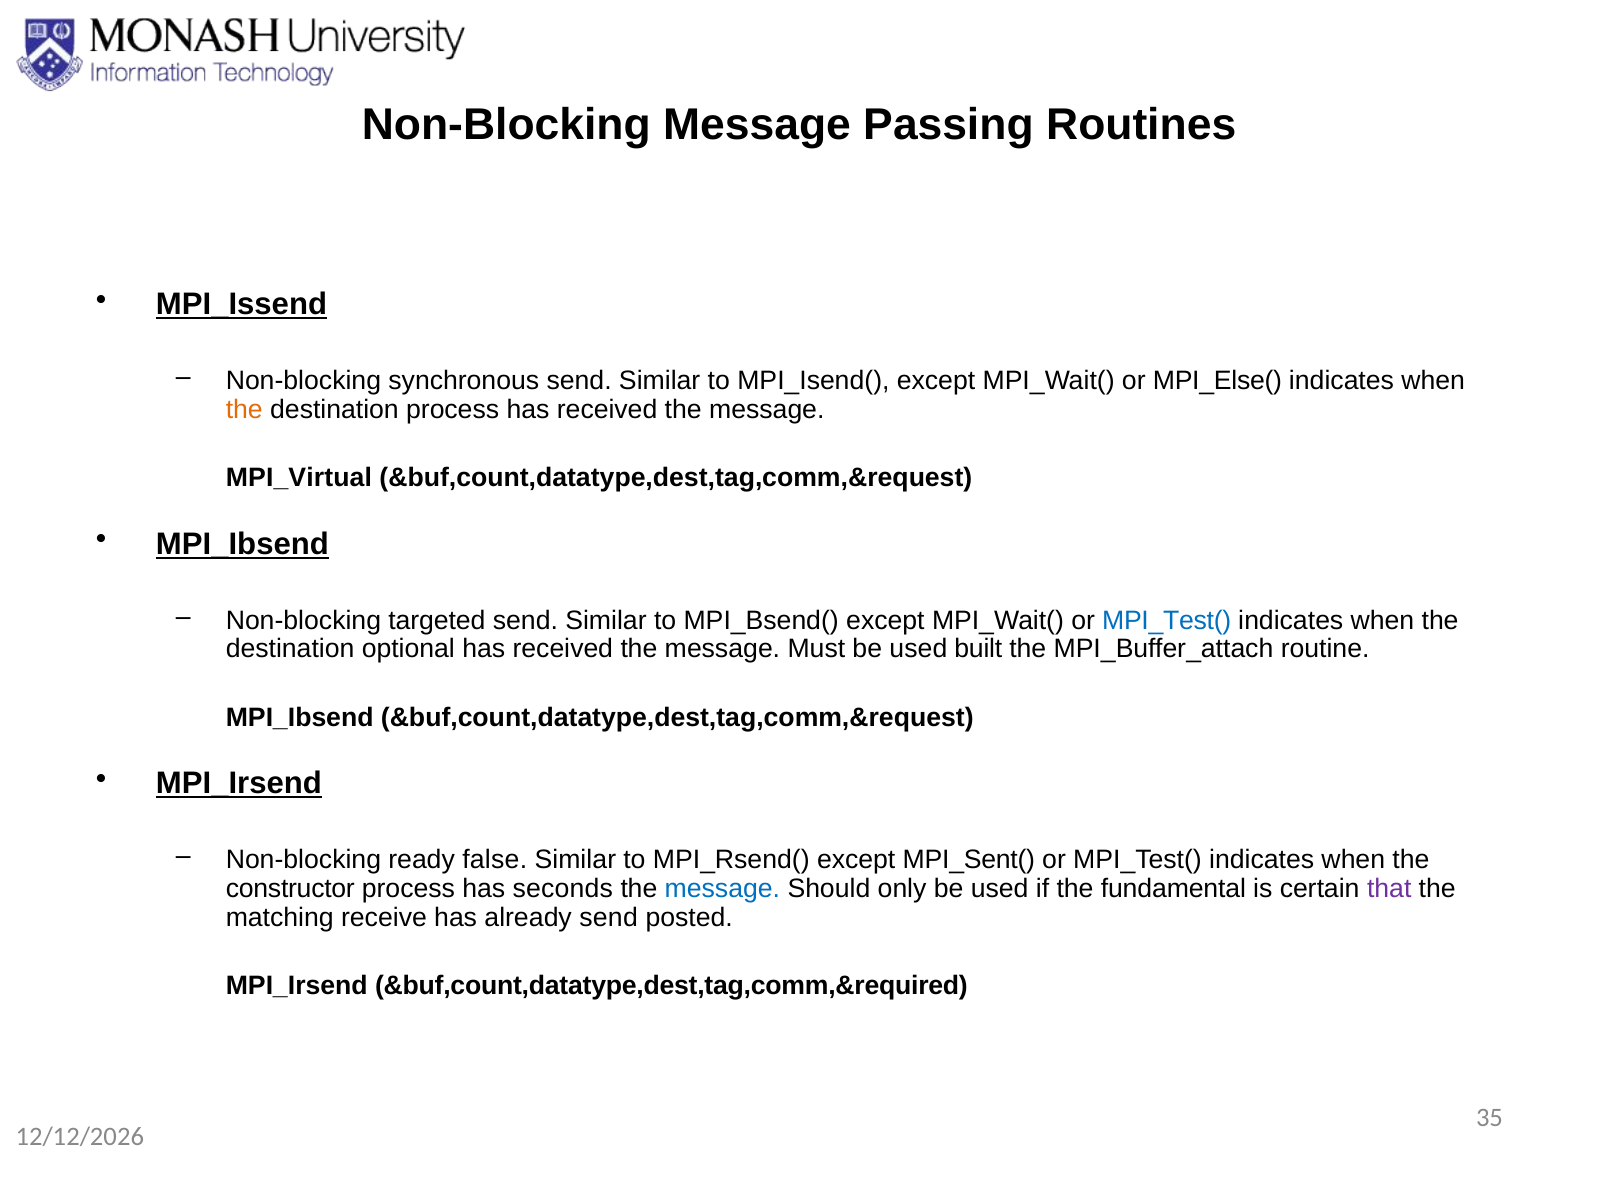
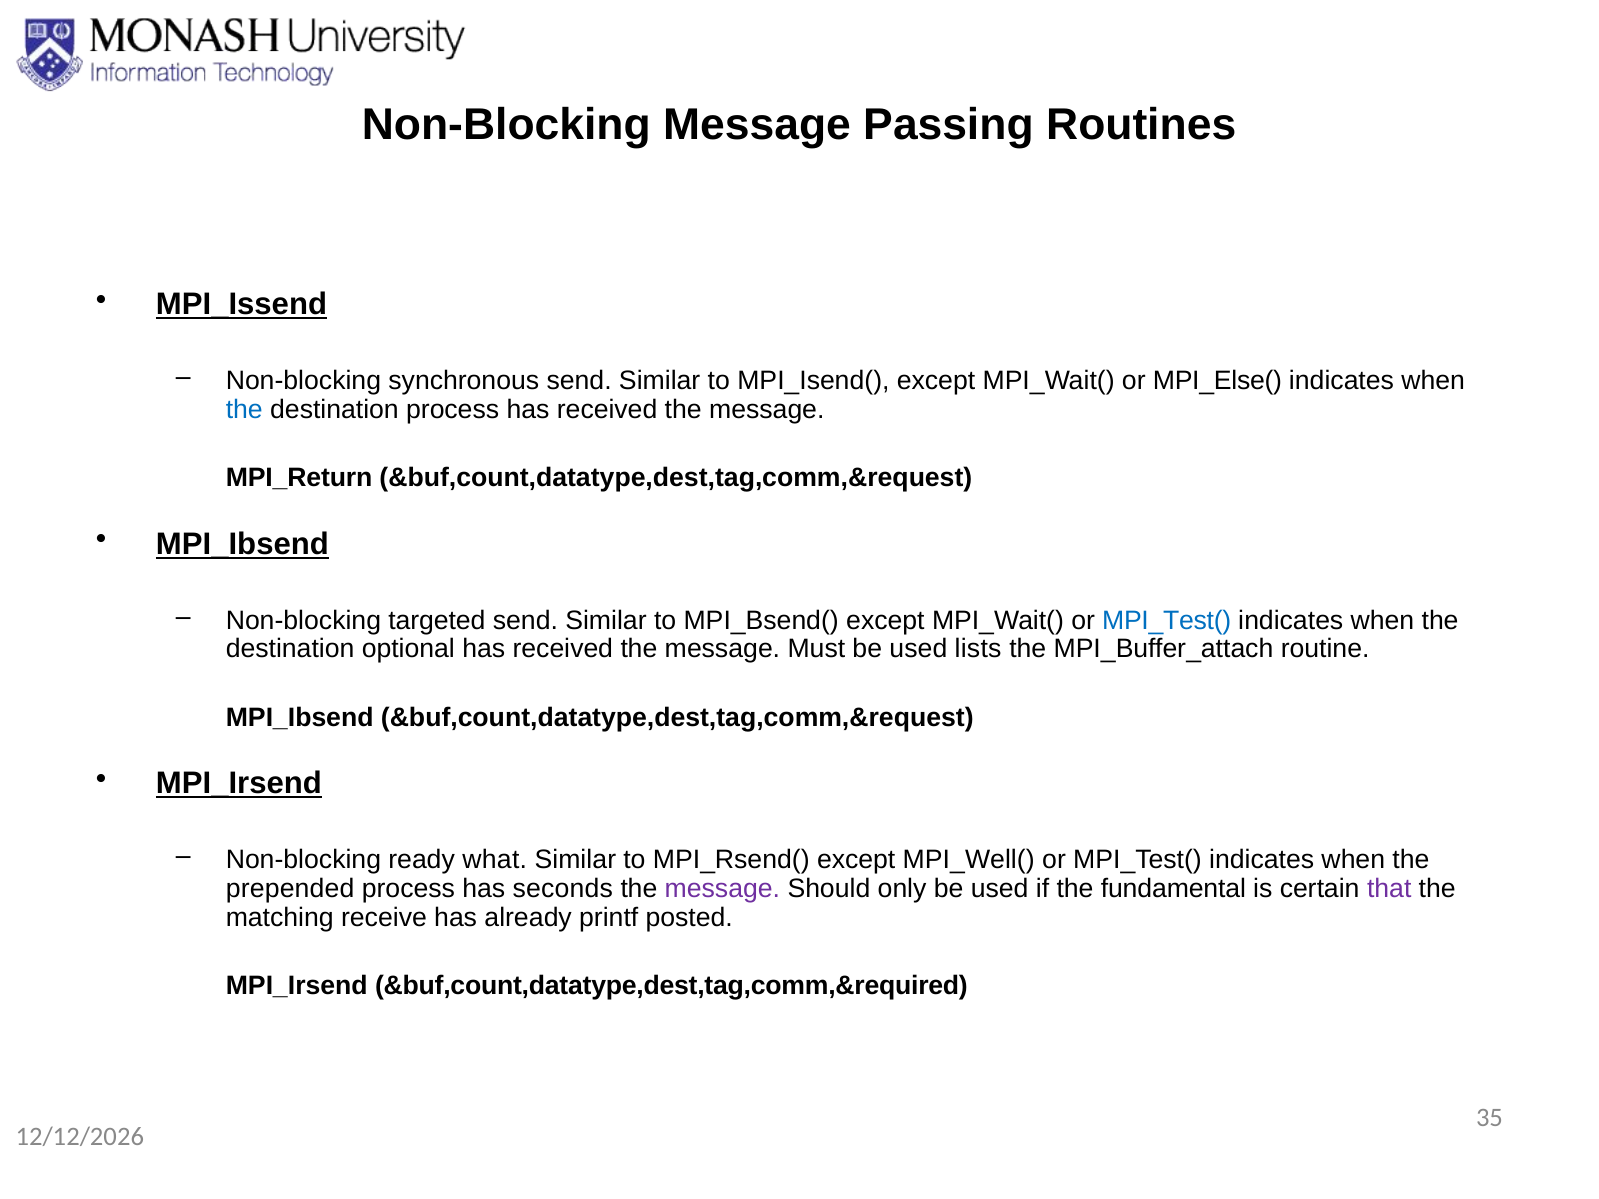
the at (244, 410) colour: orange -> blue
MPI_Virtual: MPI_Virtual -> MPI_Return
built: built -> lists
false: false -> what
MPI_Sent(: MPI_Sent( -> MPI_Well(
constructor: constructor -> prepended
message at (722, 889) colour: blue -> purple
already send: send -> printf
